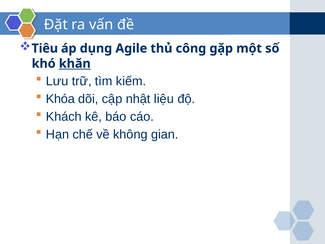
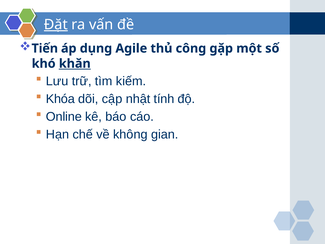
Đặt underline: none -> present
Tiêu: Tiêu -> Tiến
liệu: liệu -> tính
Khách: Khách -> Online
